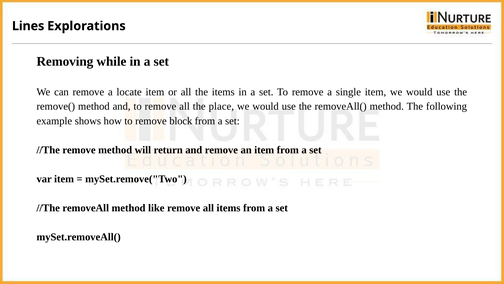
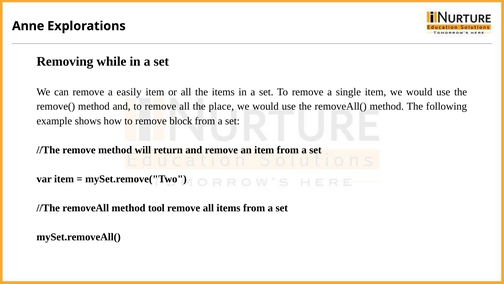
Lines: Lines -> Anne
locate: locate -> easily
like: like -> tool
